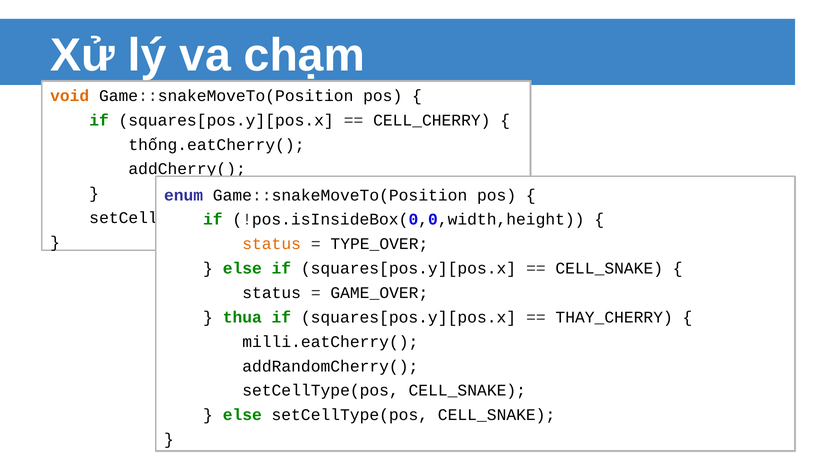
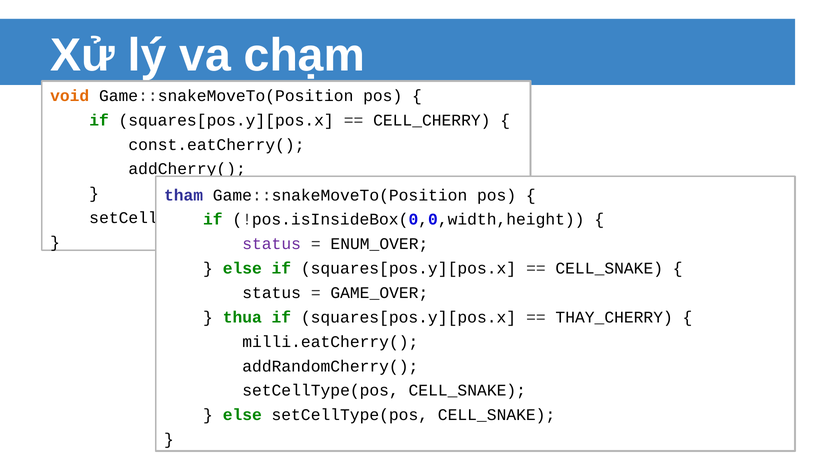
thống.eatCherry(: thống.eatCherry( -> const.eatCherry(
enum: enum -> tham
status at (272, 244) colour: orange -> purple
TYPE_OVER: TYPE_OVER -> ENUM_OVER
